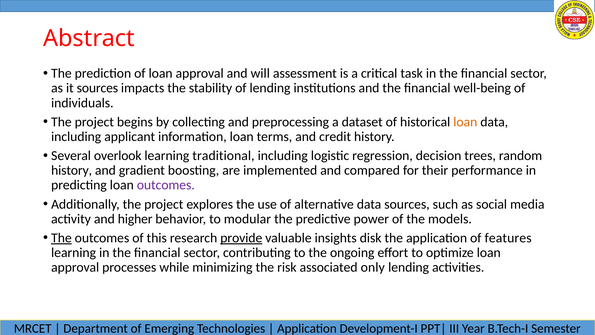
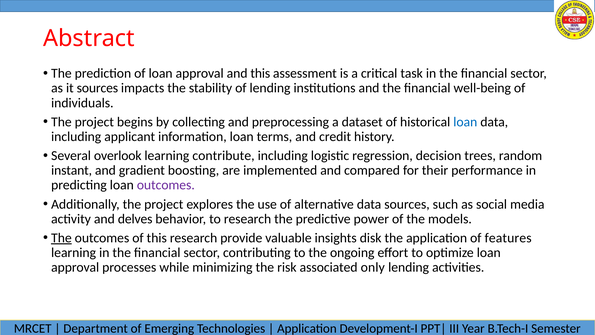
and will: will -> this
loan at (465, 122) colour: orange -> blue
traditional: traditional -> contribute
history at (72, 170): history -> instant
higher: higher -> delves
to modular: modular -> research
provide underline: present -> none
